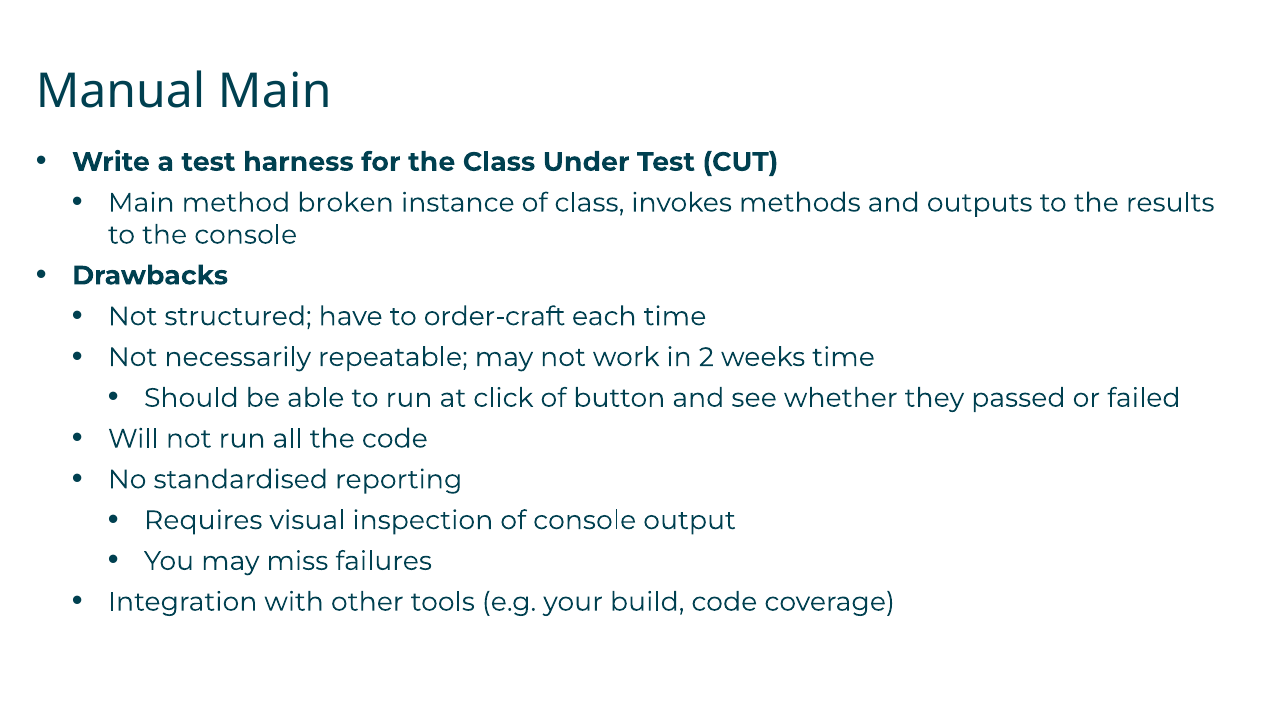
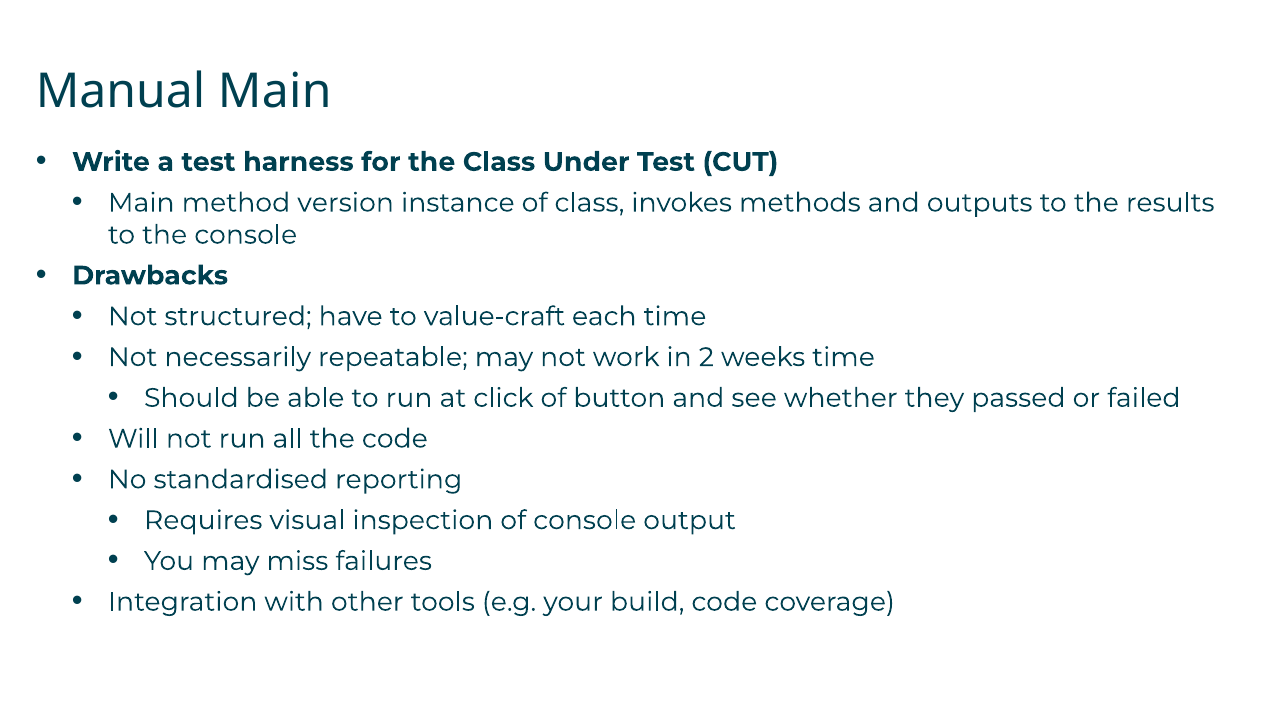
broken: broken -> version
order-craft: order-craft -> value-craft
